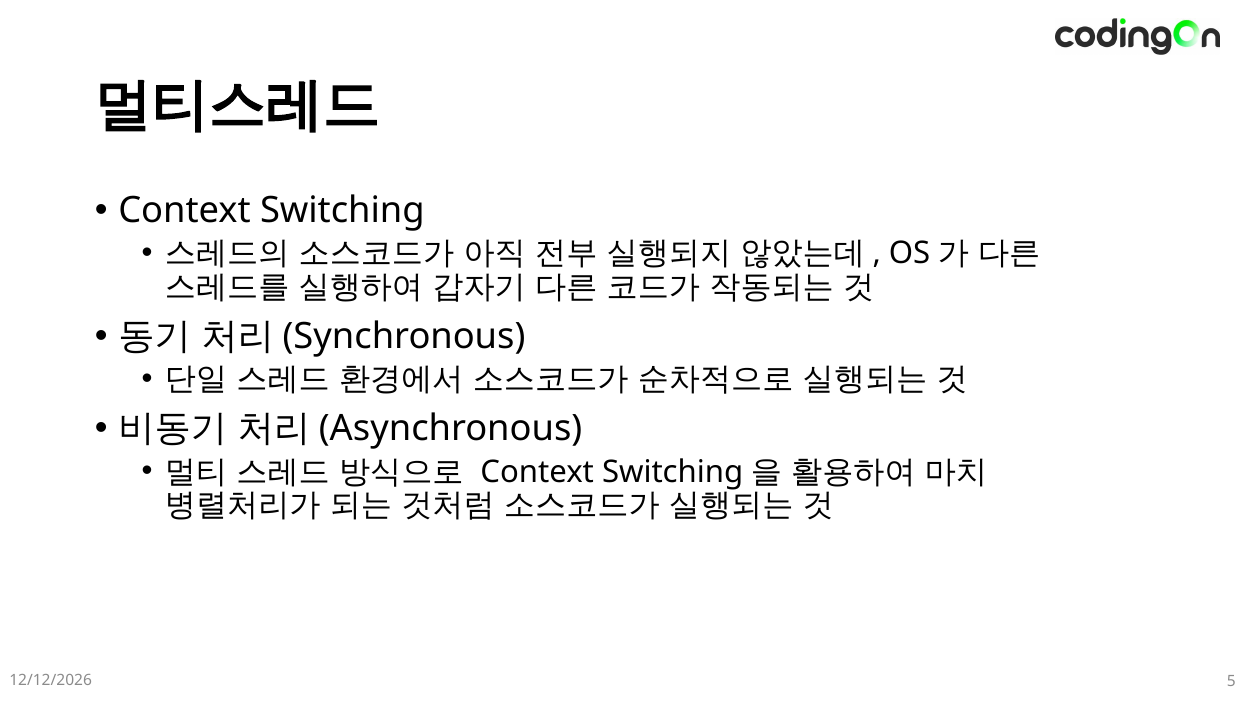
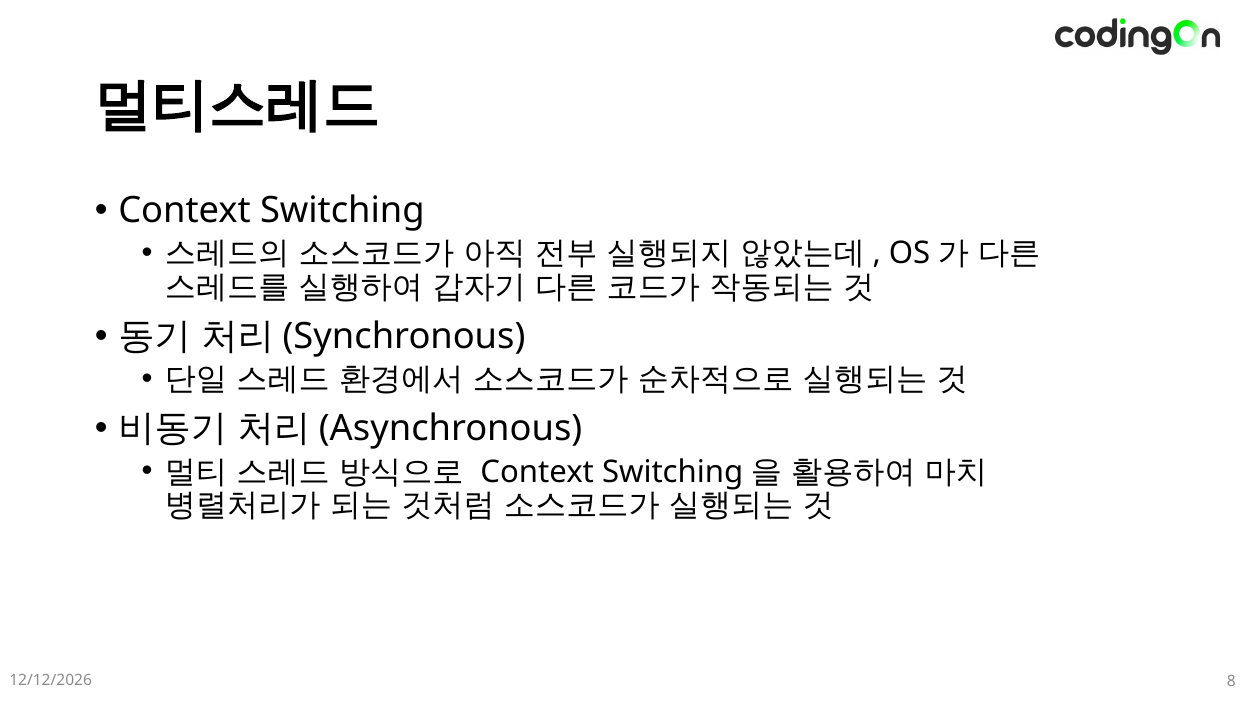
5: 5 -> 8
